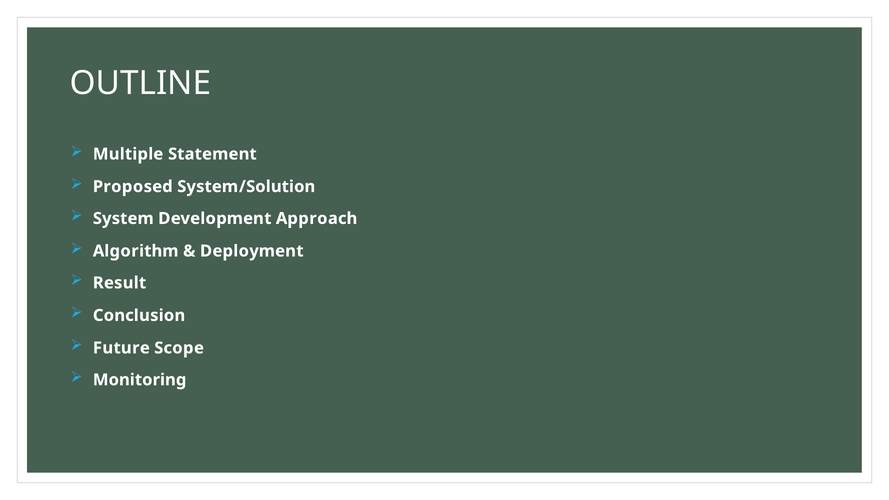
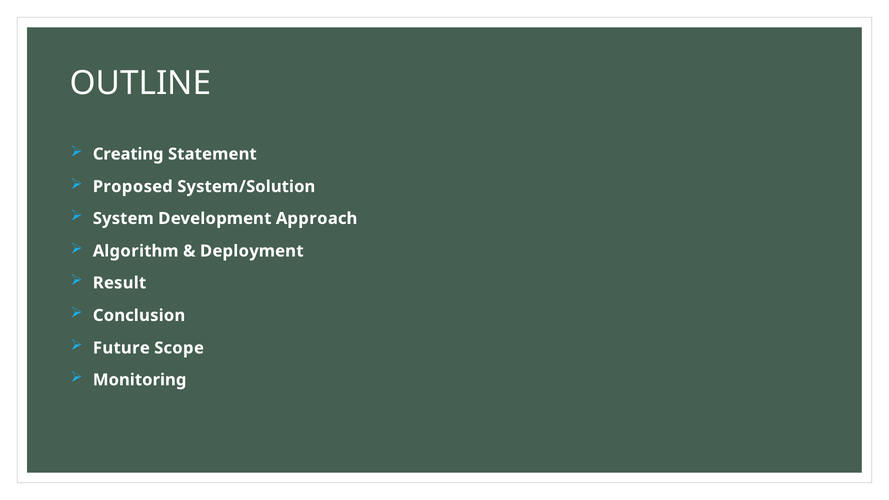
Multiple: Multiple -> Creating
